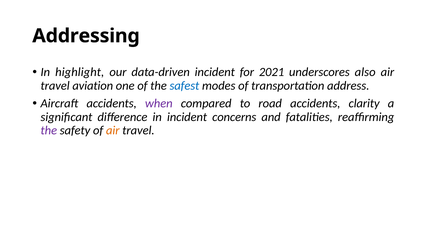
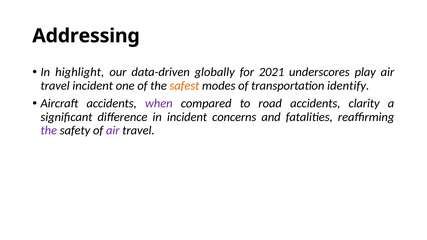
data-driven incident: incident -> globally
also: also -> play
travel aviation: aviation -> incident
safest colour: blue -> orange
address: address -> identify
air at (113, 130) colour: orange -> purple
